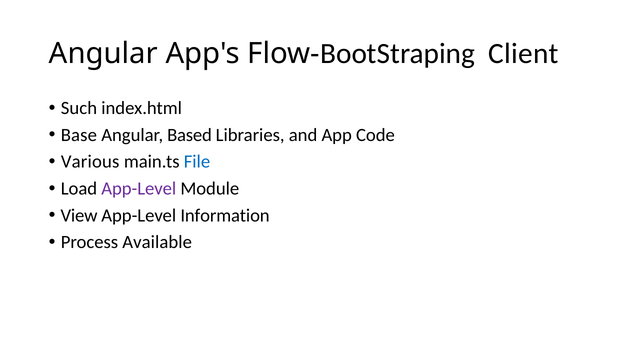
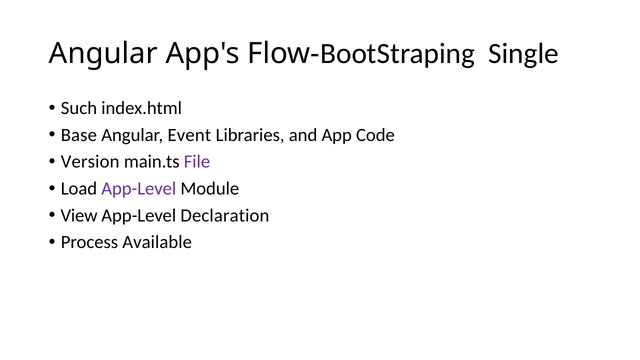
Client: Client -> Single
Based: Based -> Event
Various: Various -> Version
File colour: blue -> purple
Information: Information -> Declaration
